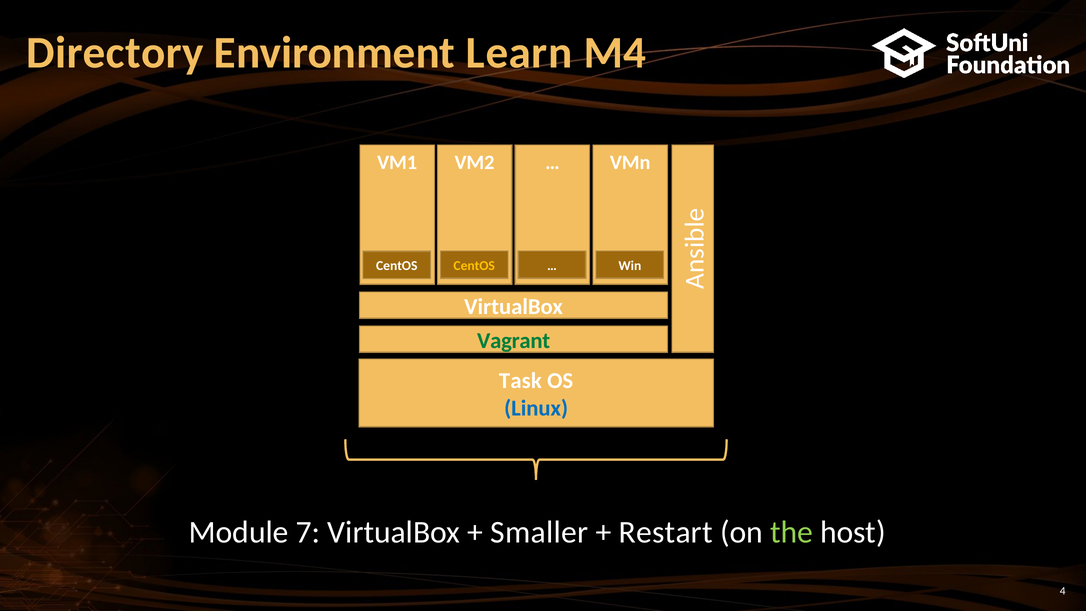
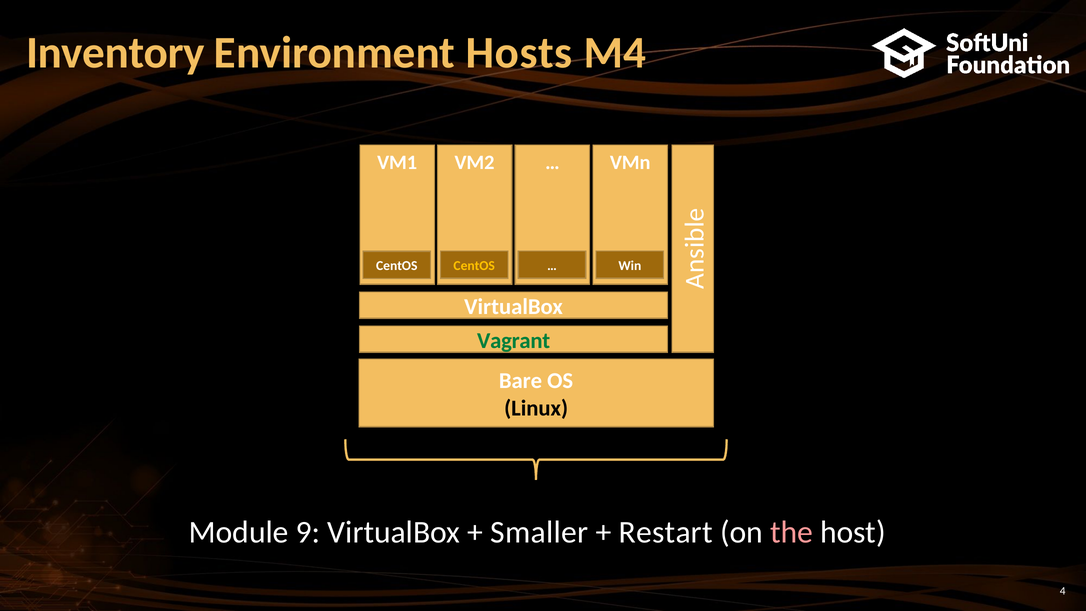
Directory: Directory -> Inventory
Learn: Learn -> Hosts
Task: Task -> Bare
Linux colour: blue -> black
7: 7 -> 9
the colour: light green -> pink
